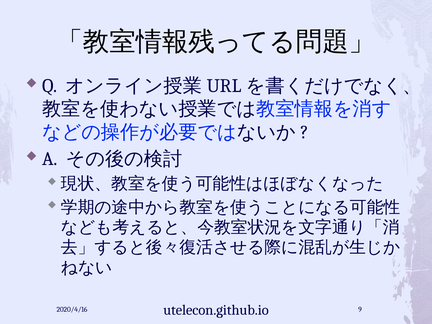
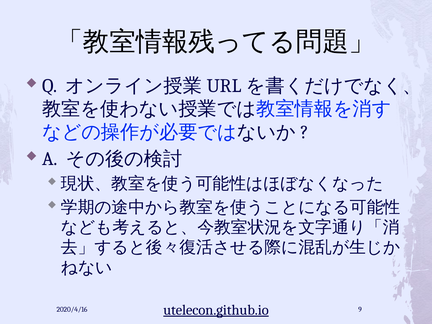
utelecon.github.io underline: none -> present
